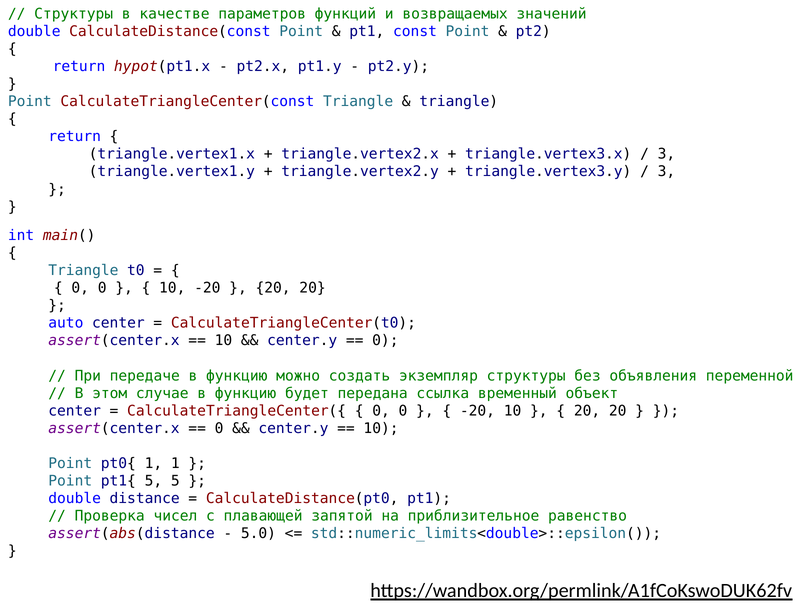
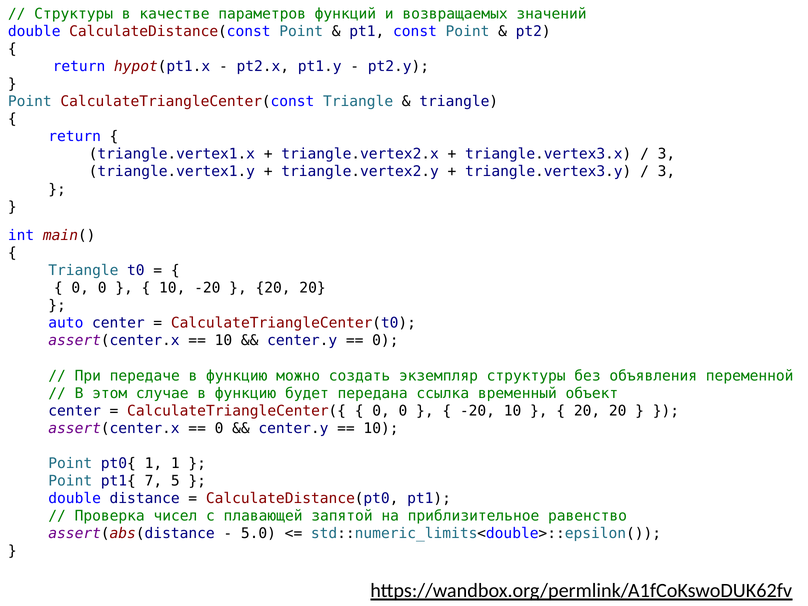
pt1{ 5: 5 -> 7
